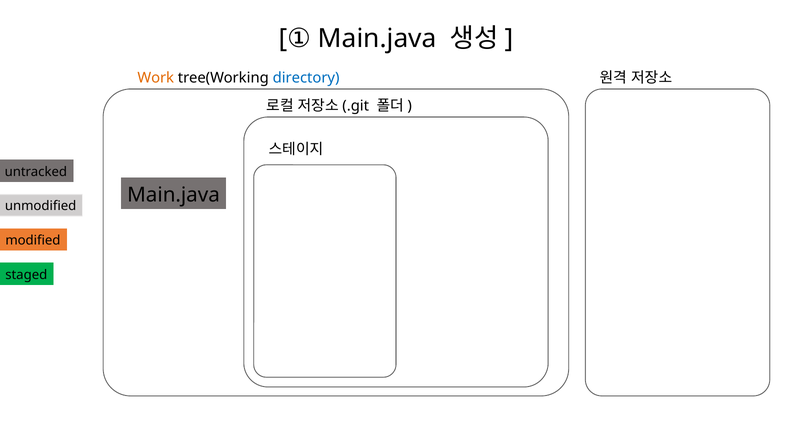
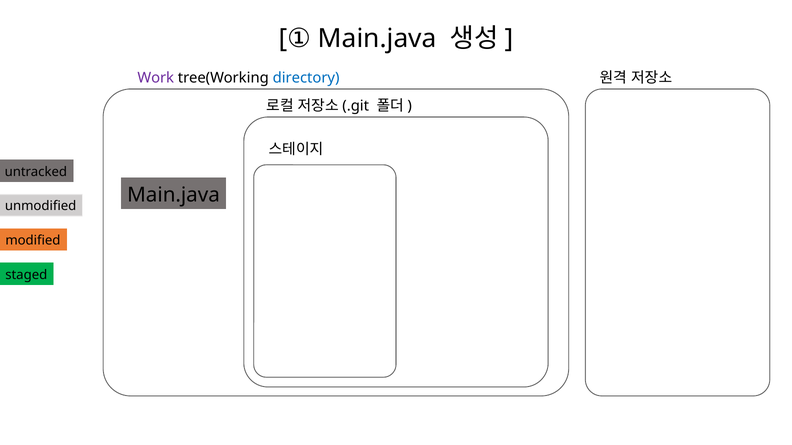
Work colour: orange -> purple
